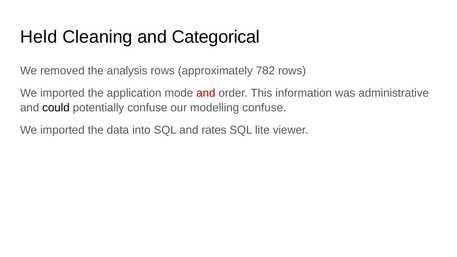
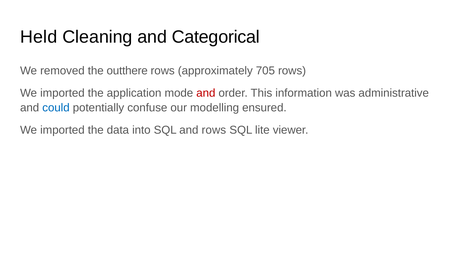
analysis: analysis -> outthere
782: 782 -> 705
could colour: black -> blue
modelling confuse: confuse -> ensured
and rates: rates -> rows
